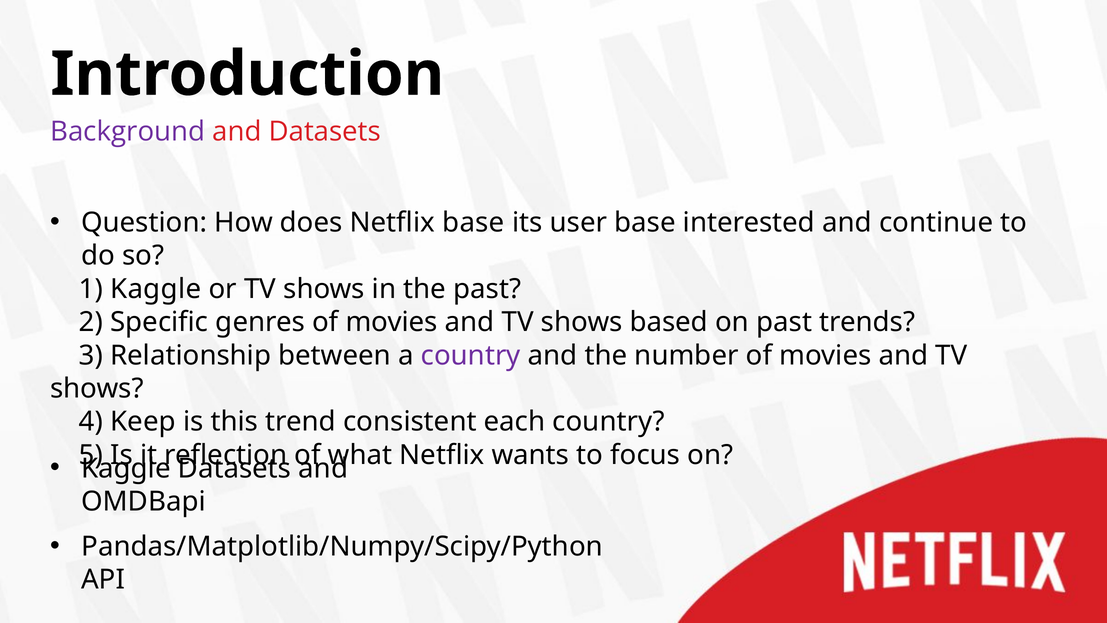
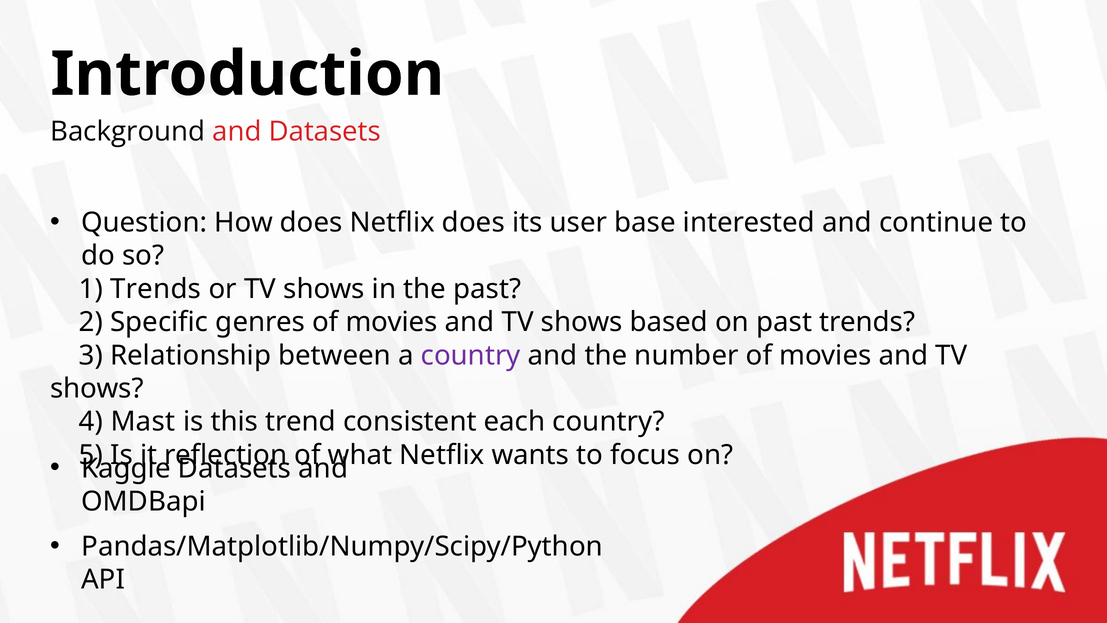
Background colour: purple -> black
Netflix base: base -> does
1 Kaggle: Kaggle -> Trends
Keep: Keep -> Mast
